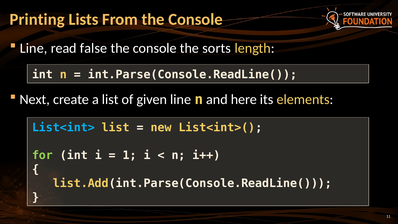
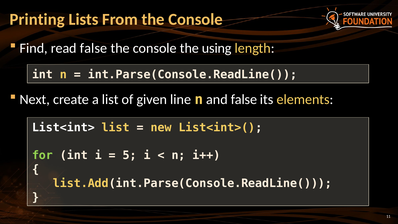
Line at (34, 48): Line -> Find
sorts: sorts -> using
and here: here -> false
List<int> colour: light blue -> white
1: 1 -> 5
